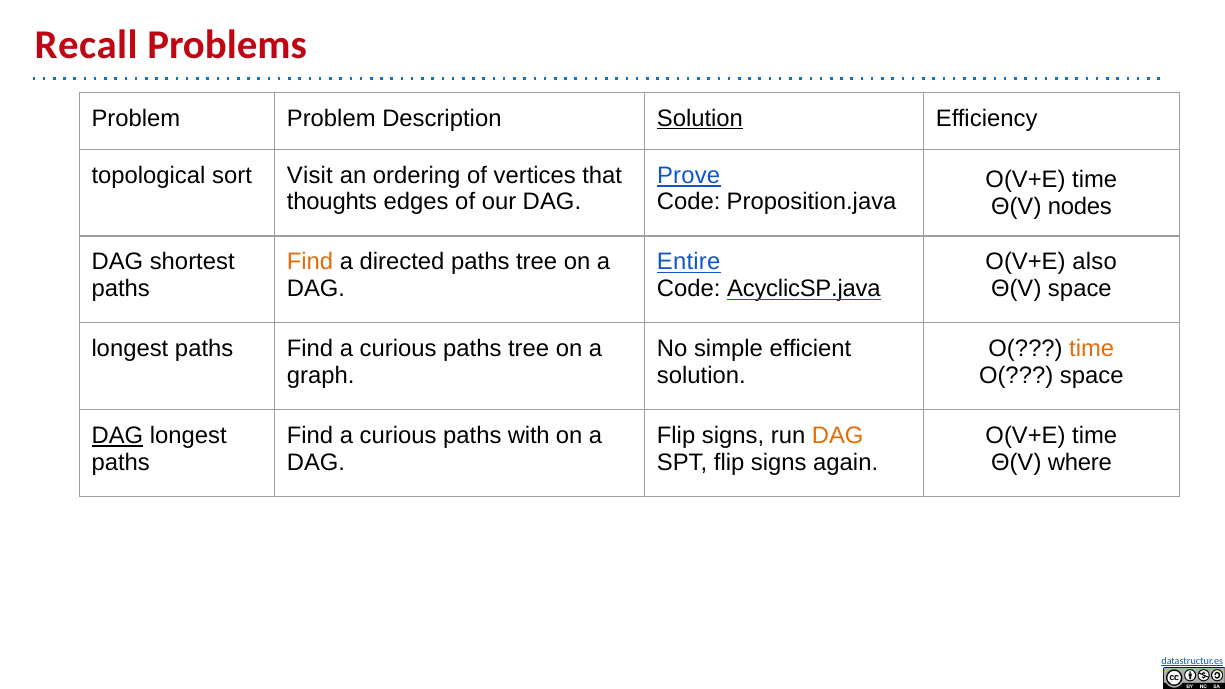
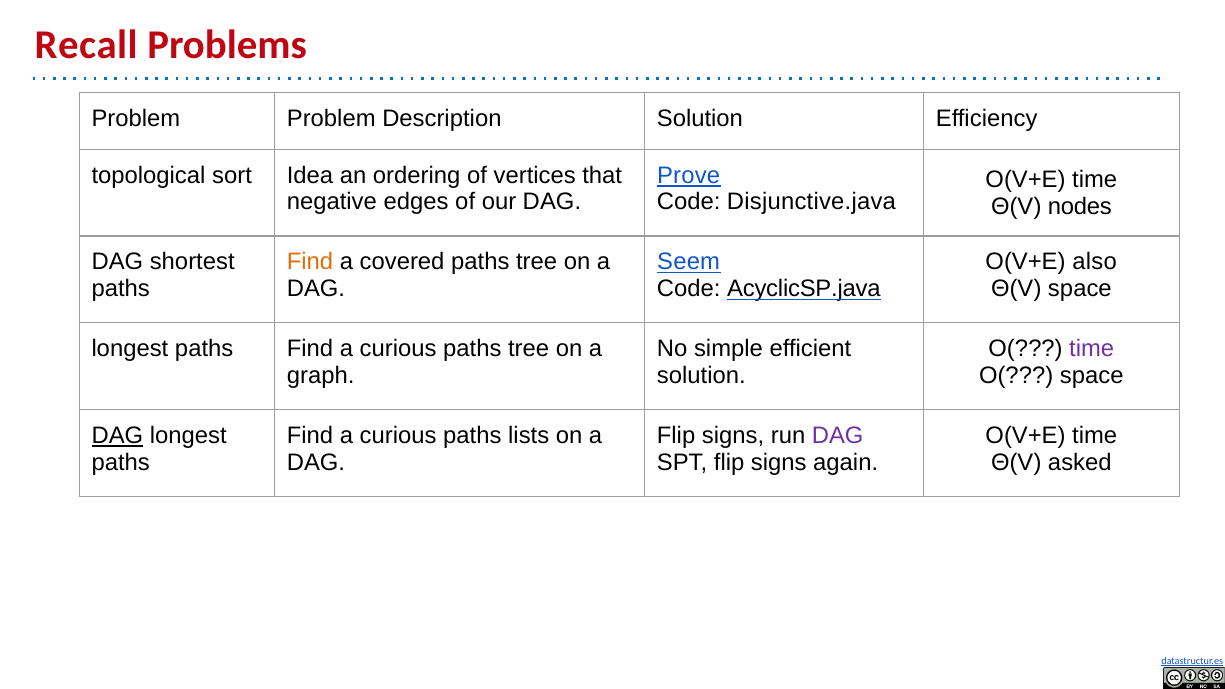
Solution at (700, 118) underline: present -> none
Visit: Visit -> Idea
thoughts: thoughts -> negative
Proposition.java: Proposition.java -> Disjunctive.java
directed: directed -> covered
Entire: Entire -> Seem
time at (1092, 349) colour: orange -> purple
with: with -> lists
DAG at (838, 436) colour: orange -> purple
where: where -> asked
